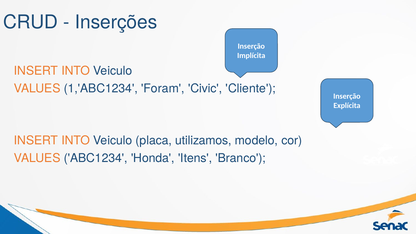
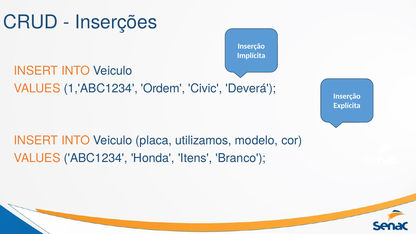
Foram: Foram -> Ordem
Cliente: Cliente -> Deverá
